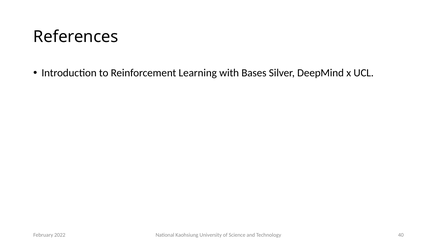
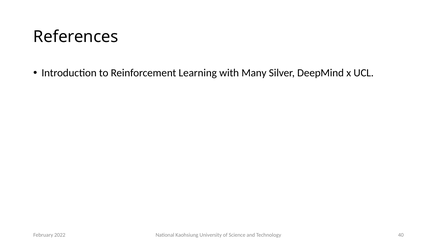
Bases: Bases -> Many
